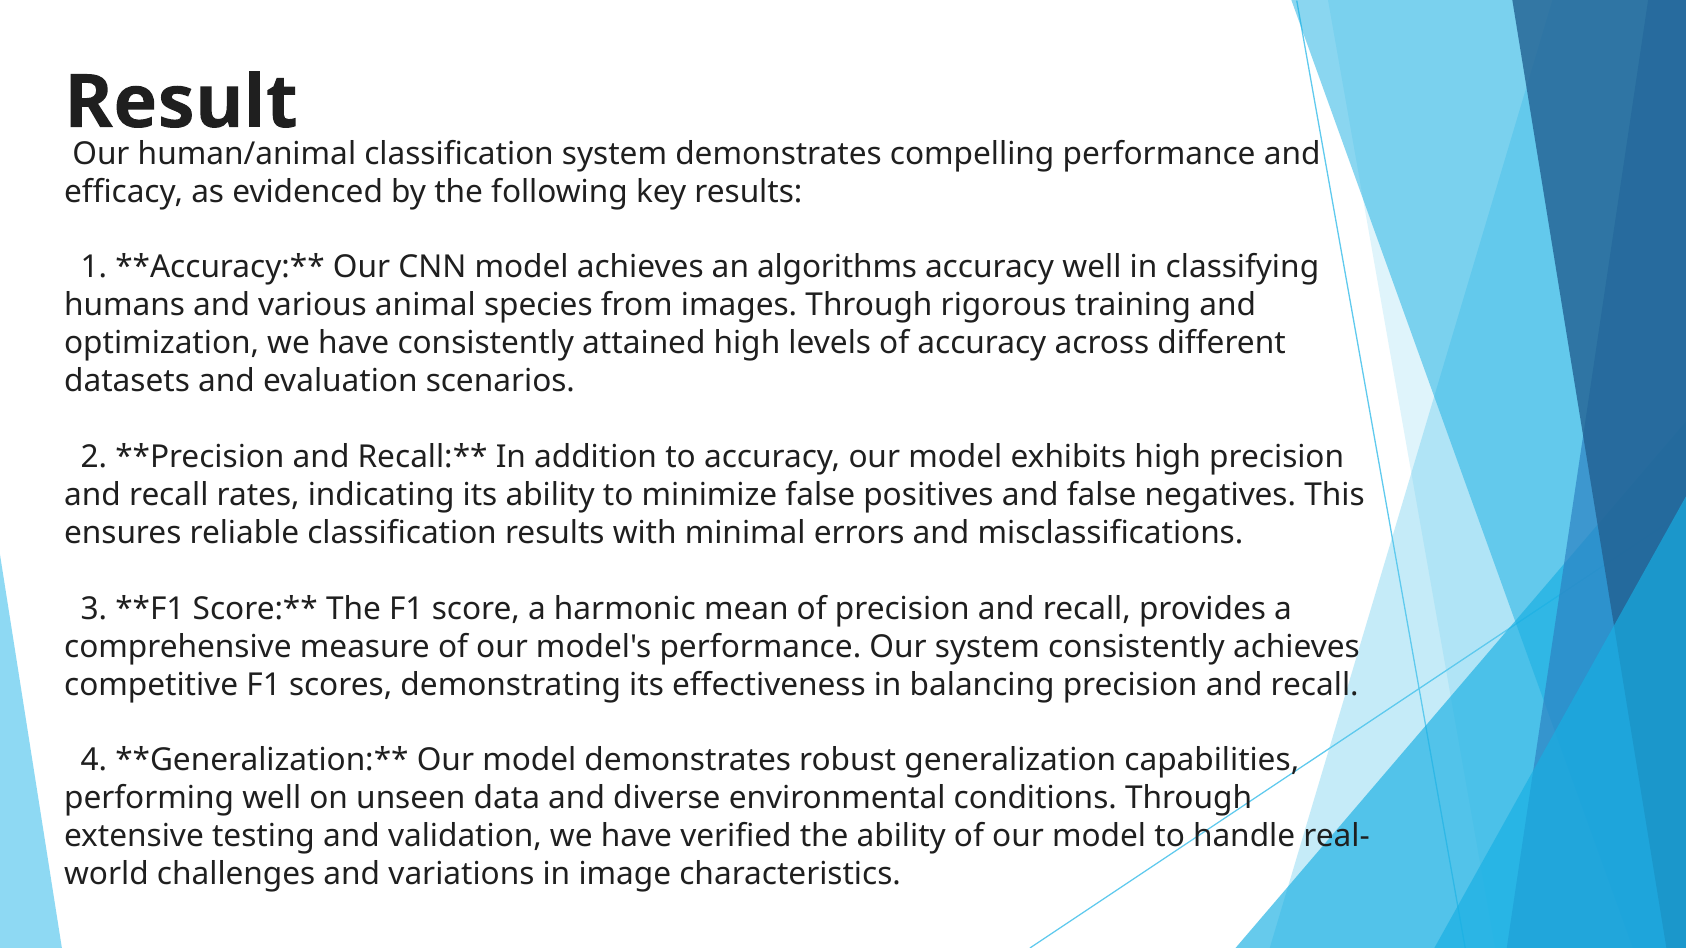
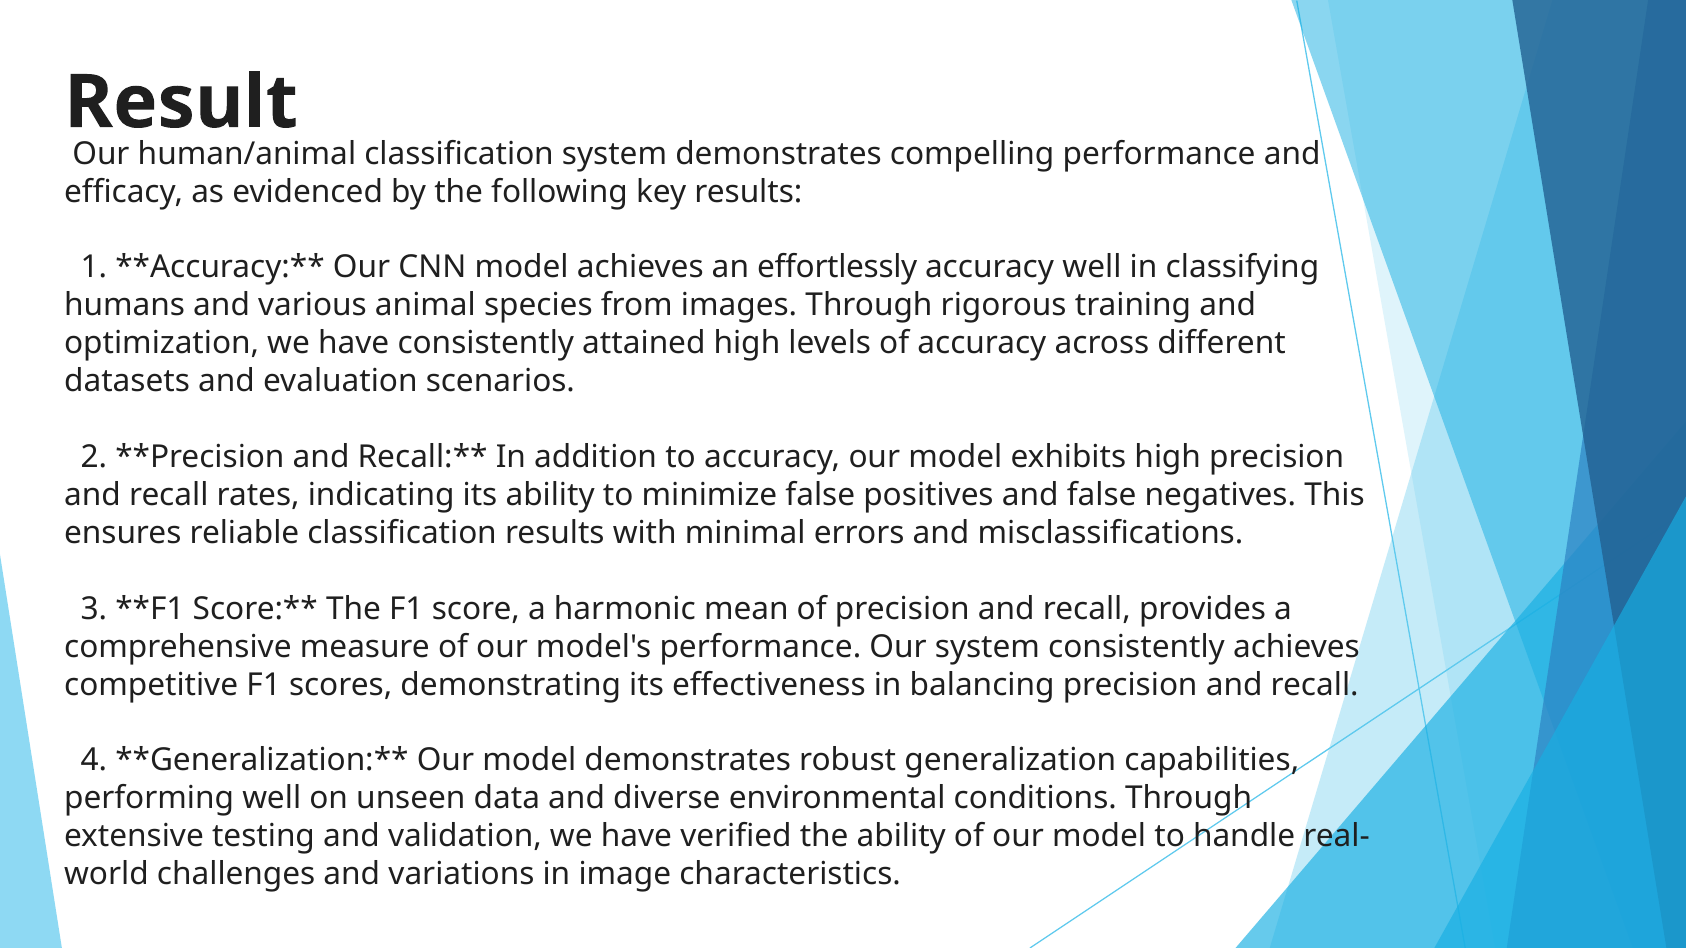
algorithms: algorithms -> effortlessly
